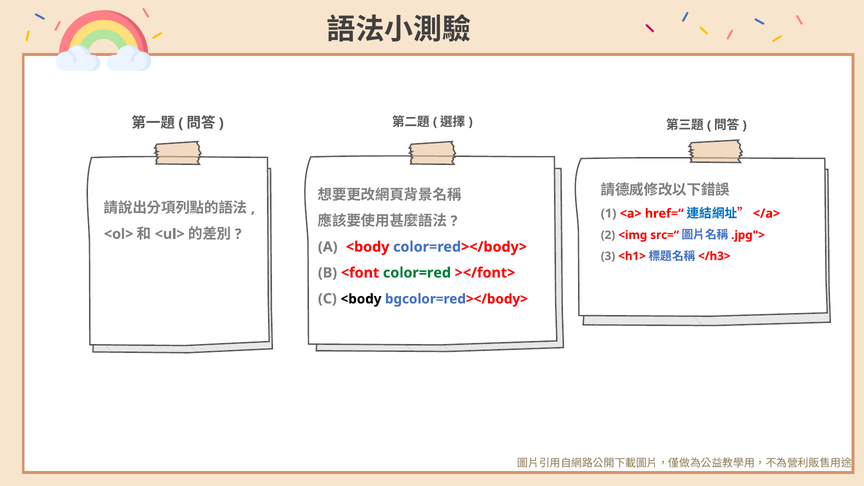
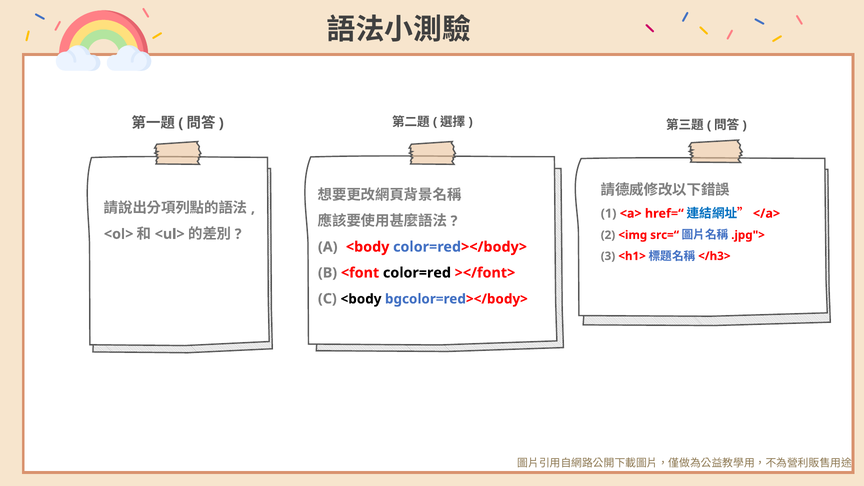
color=red colour: green -> black
